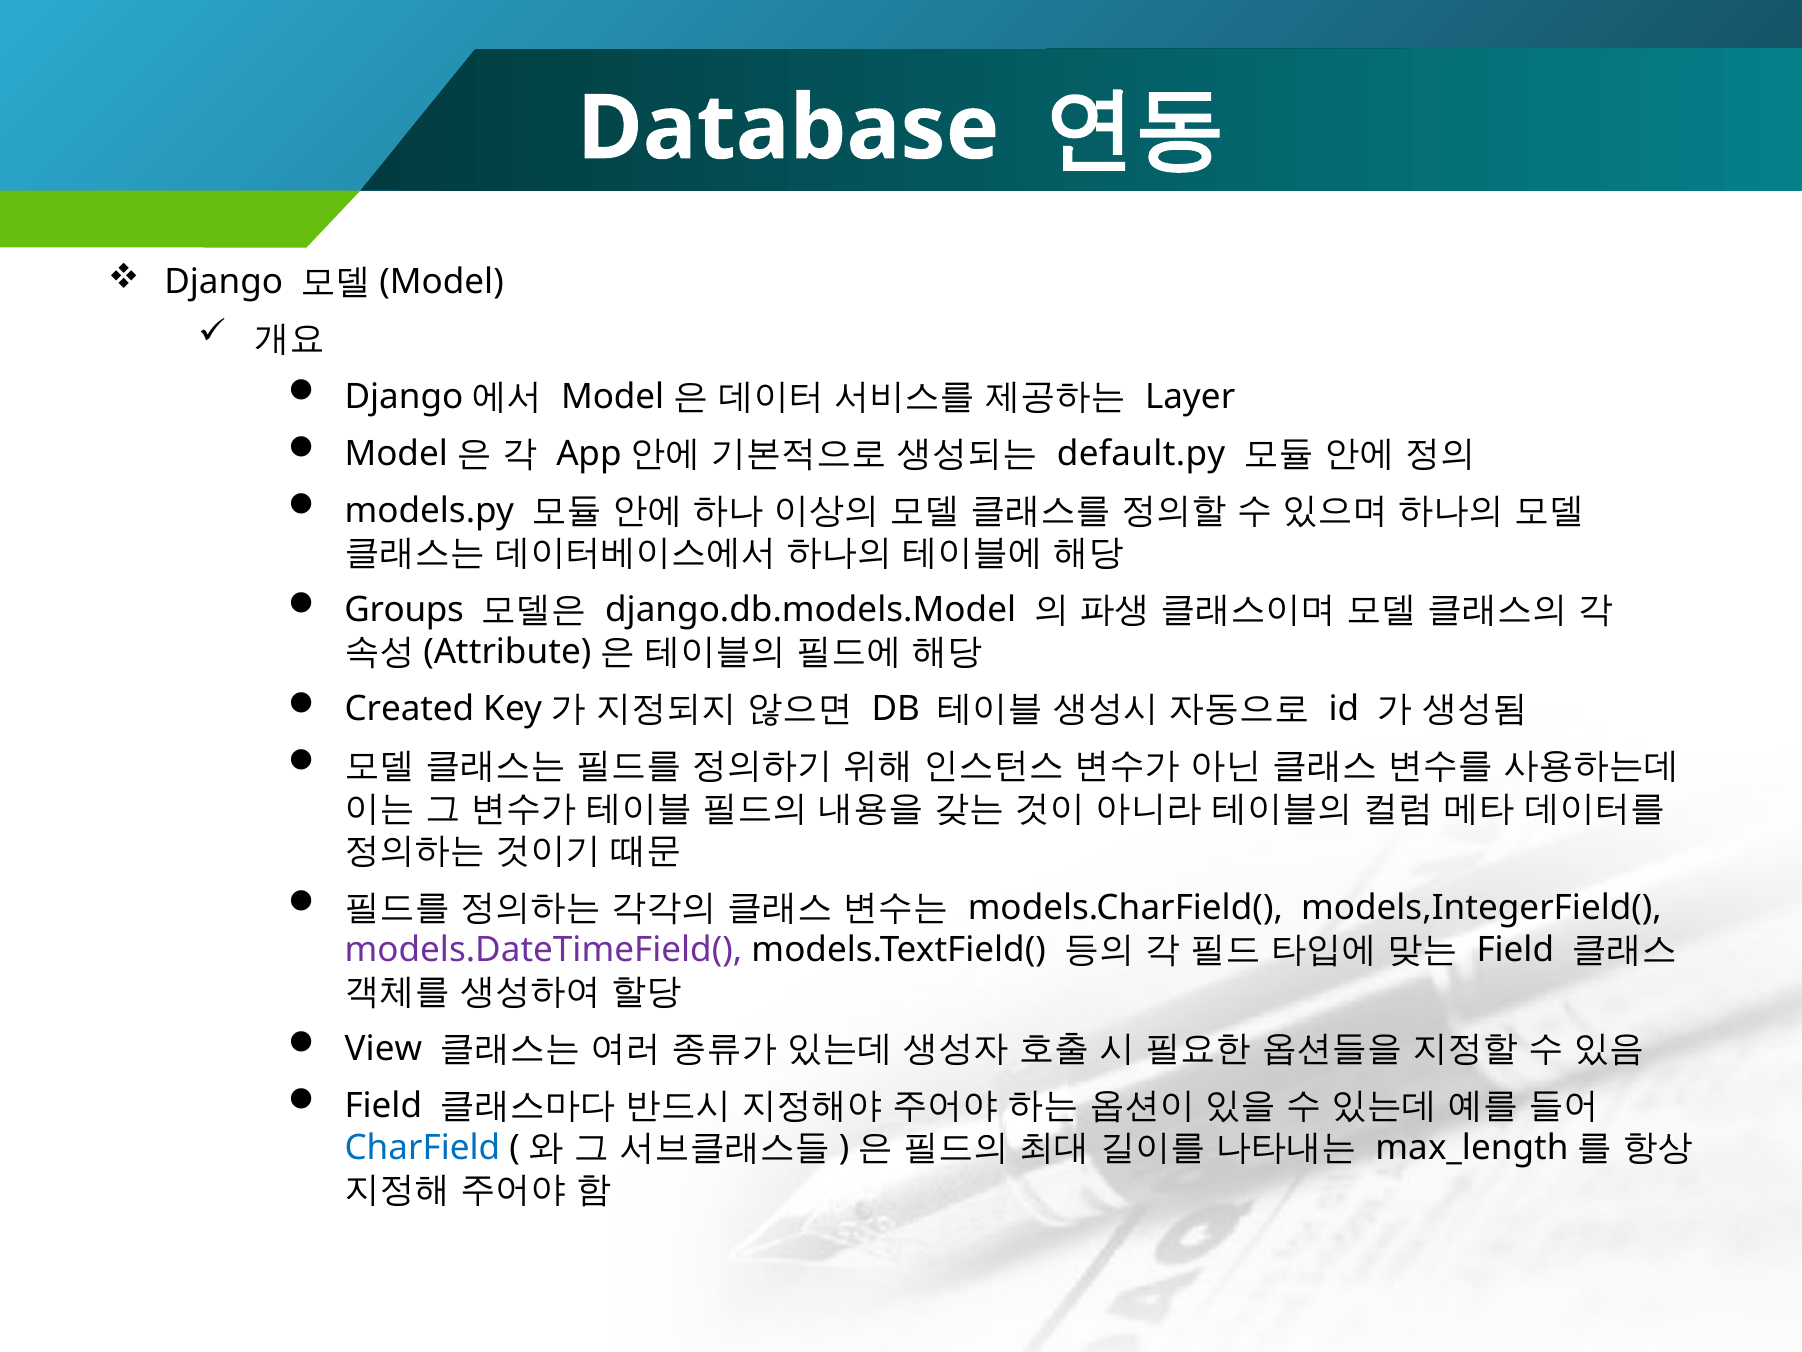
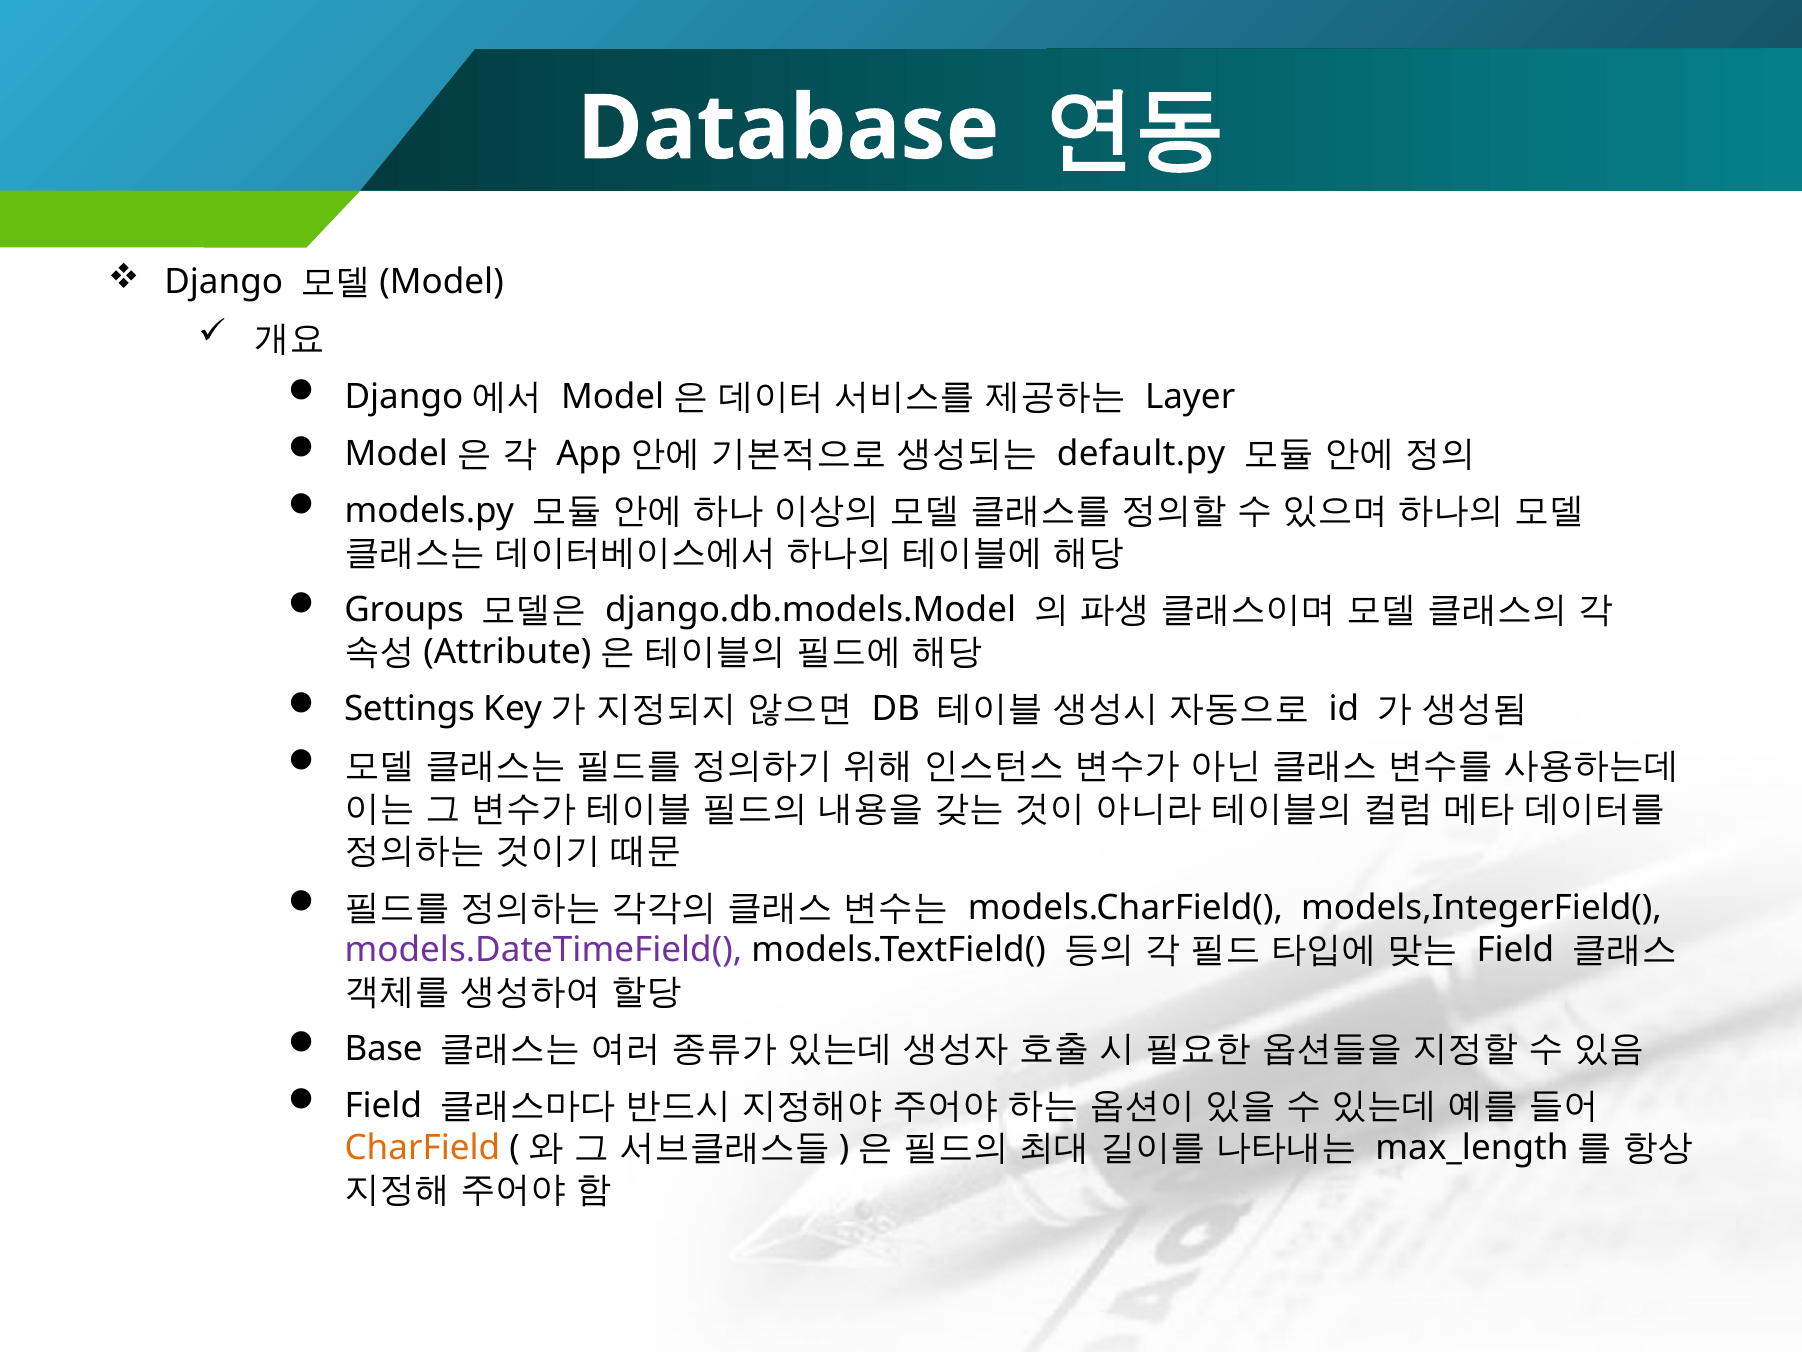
Created: Created -> Settings
View: View -> Base
CharField colour: blue -> orange
